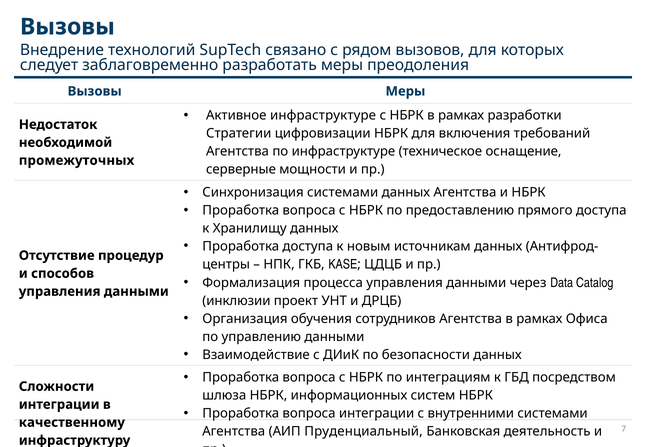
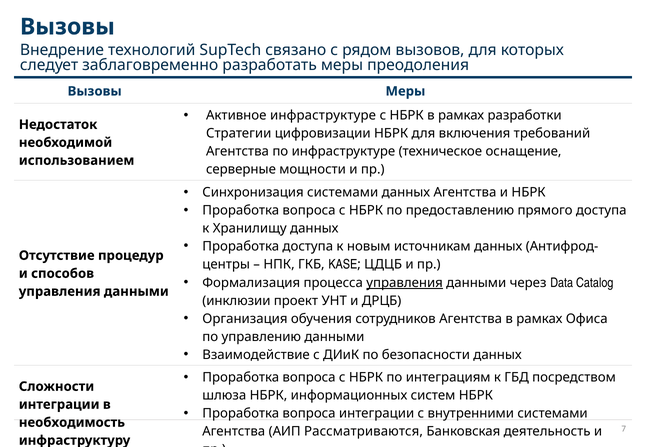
промежуточных: промежуточных -> использованием
управления at (405, 283) underline: none -> present
качественному: качественному -> необходимость
Пруденциальный: Пруденциальный -> Рассматриваются
